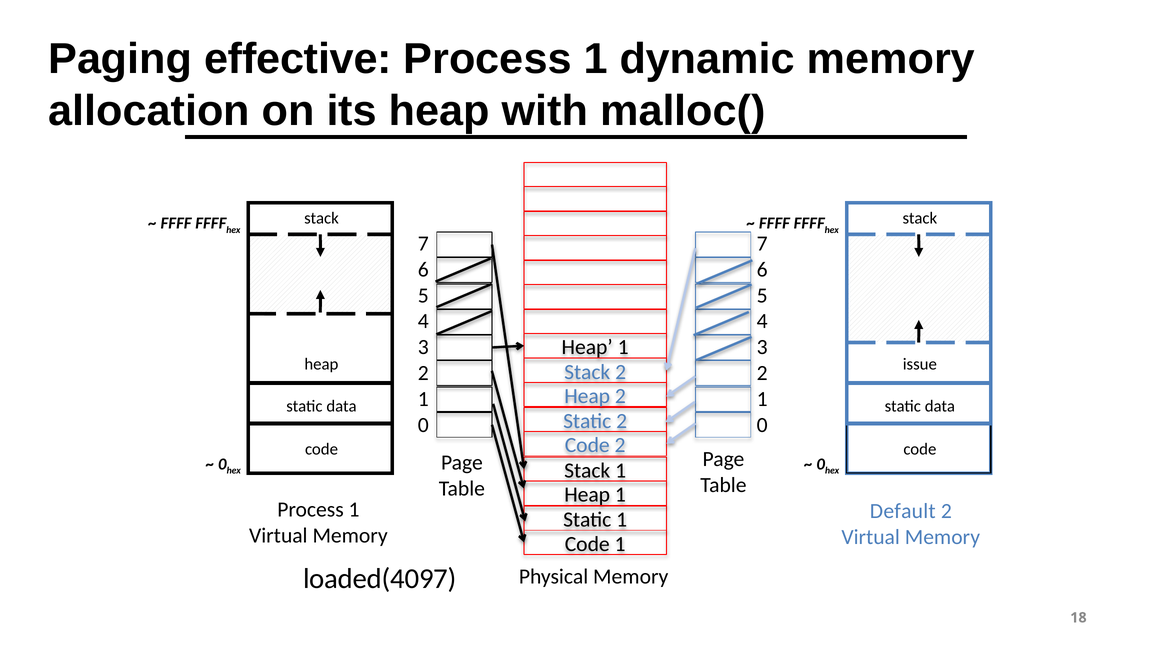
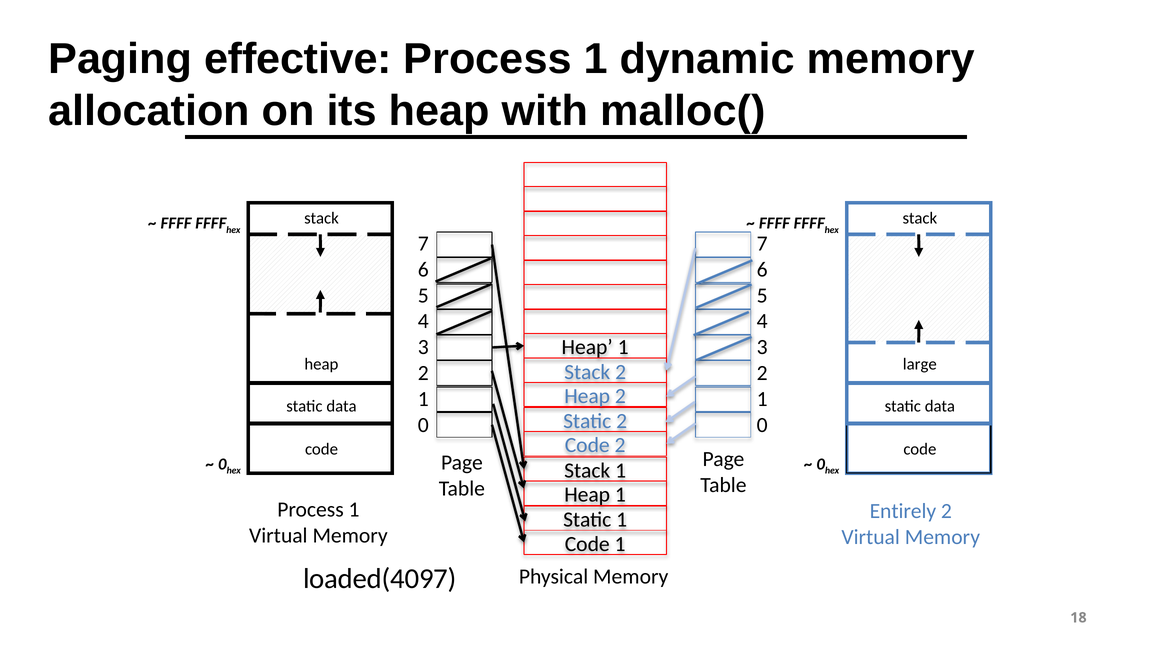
issue: issue -> large
Default: Default -> Entirely
